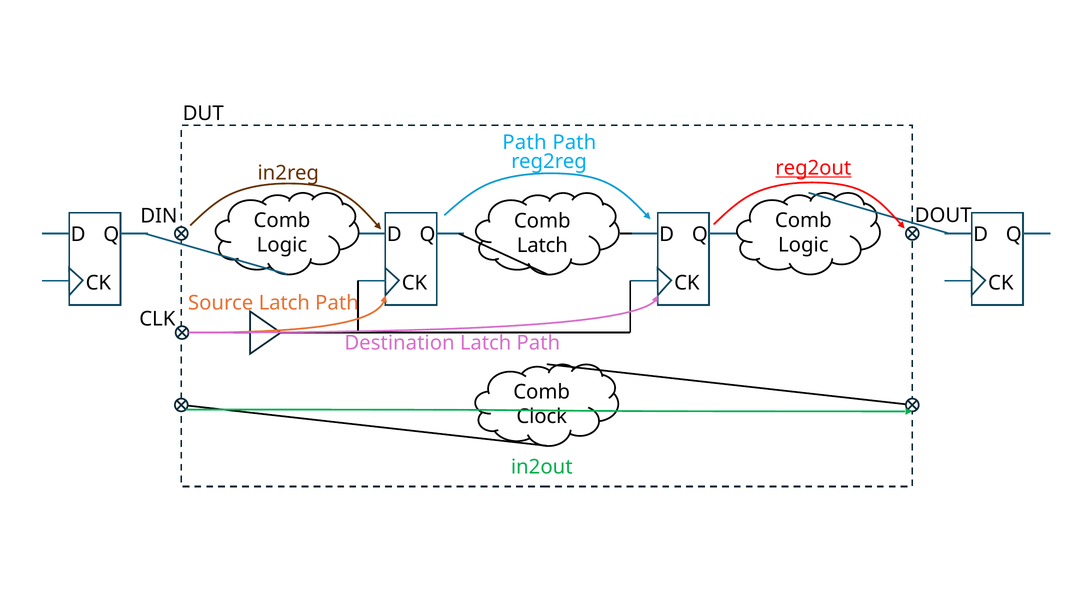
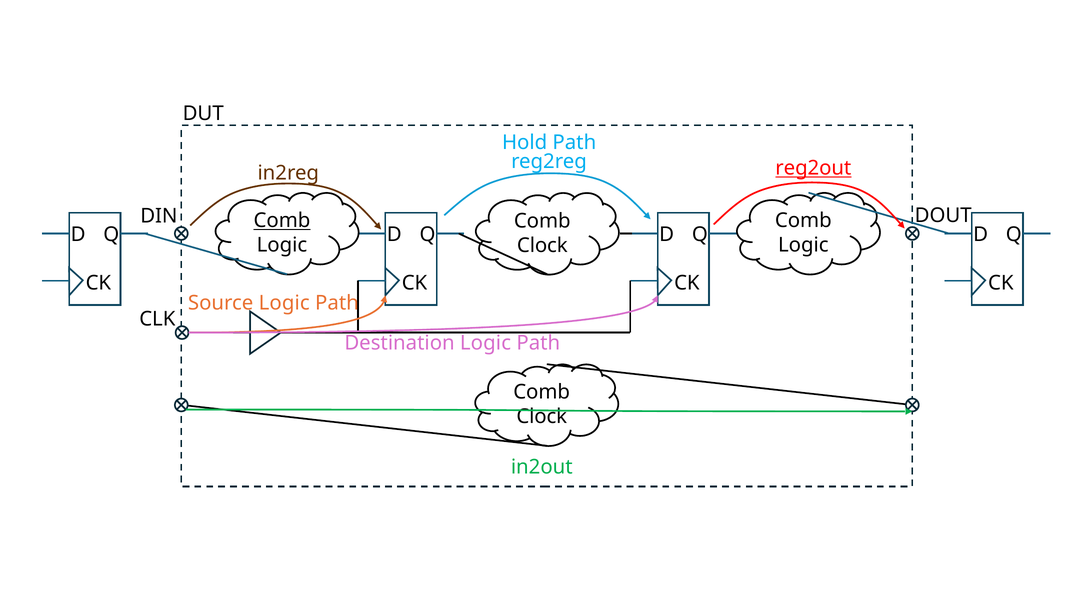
Path at (524, 142): Path -> Hold
Comb at (282, 221) underline: none -> present
Latch at (542, 245): Latch -> Clock
Source Latch: Latch -> Logic
Destination Latch: Latch -> Logic
